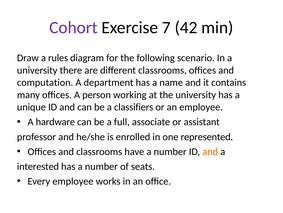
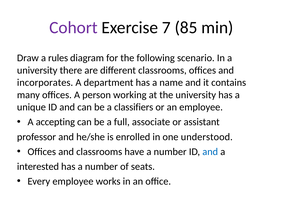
42: 42 -> 85
computation: computation -> incorporates
hardware: hardware -> accepting
represented: represented -> understood
and at (210, 151) colour: orange -> blue
